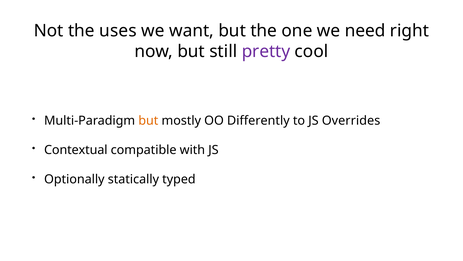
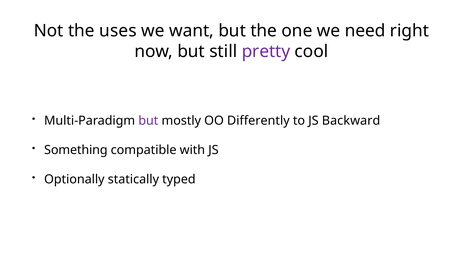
but at (148, 121) colour: orange -> purple
Overrides: Overrides -> Backward
Contextual: Contextual -> Something
